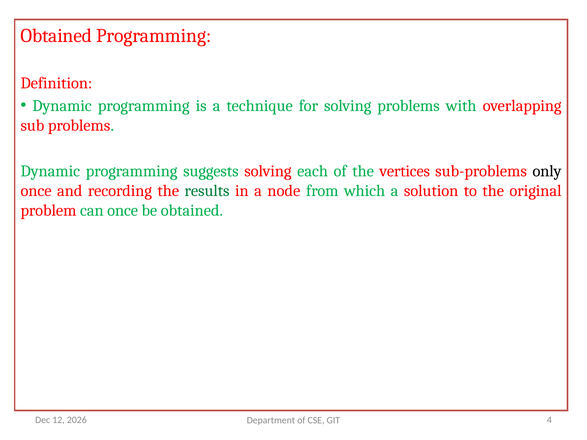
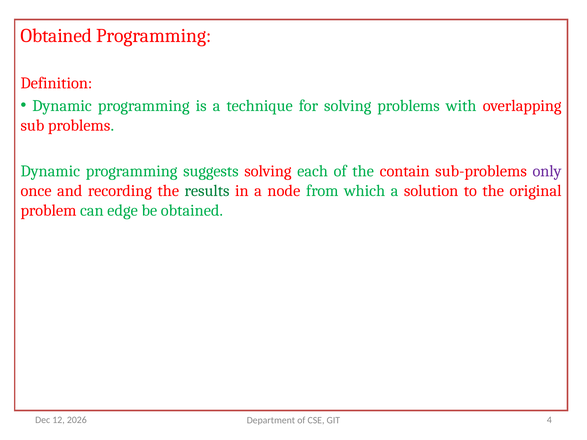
vertices: vertices -> contain
only colour: black -> purple
can once: once -> edge
